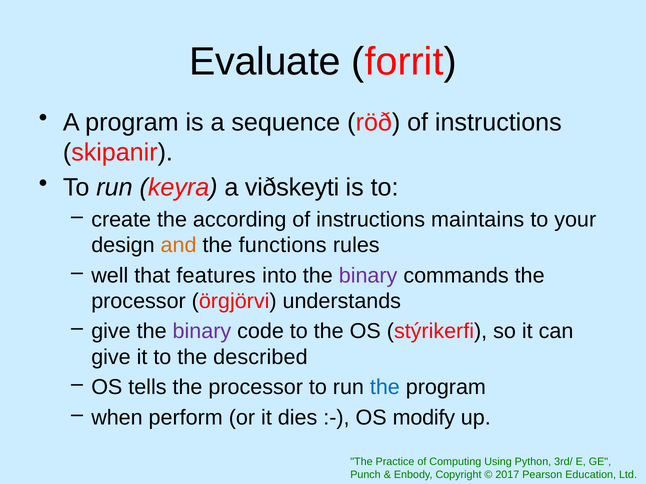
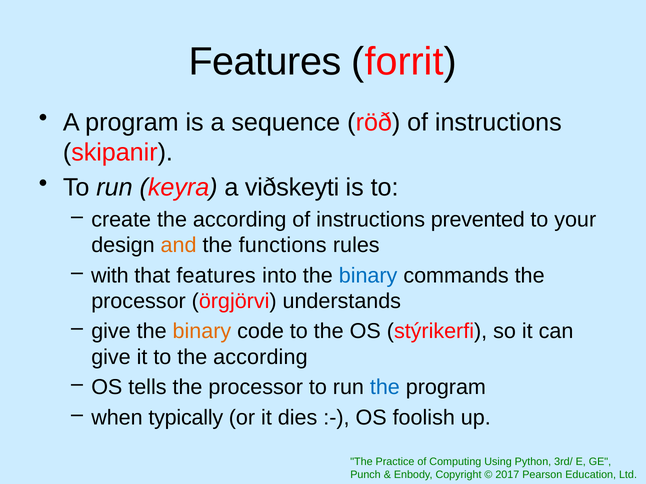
Evaluate at (265, 62): Evaluate -> Features
maintains: maintains -> prevented
well: well -> with
binary at (368, 276) colour: purple -> blue
binary at (202, 332) colour: purple -> orange
to the described: described -> according
perform: perform -> typically
modify: modify -> foolish
